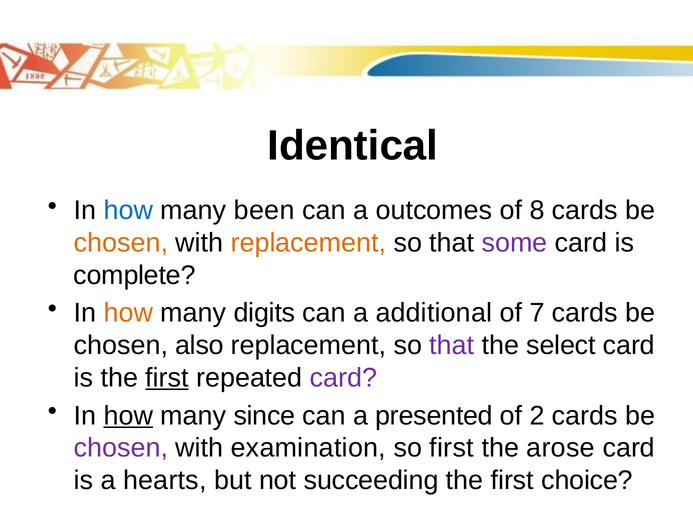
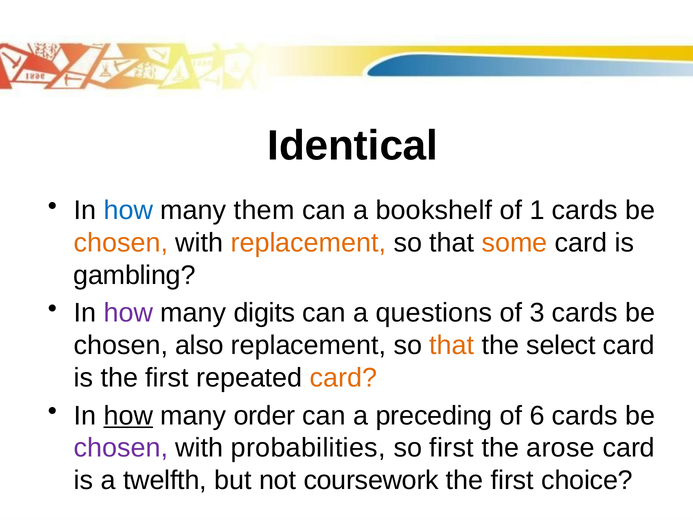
been: been -> them
outcomes: outcomes -> bookshelf
8: 8 -> 1
some colour: purple -> orange
complete: complete -> gambling
how at (128, 313) colour: orange -> purple
additional: additional -> questions
7: 7 -> 3
that at (452, 345) colour: purple -> orange
first at (167, 378) underline: present -> none
card at (343, 378) colour: purple -> orange
since: since -> order
presented: presented -> preceding
2: 2 -> 6
examination: examination -> probabilities
hearts: hearts -> twelfth
succeeding: succeeding -> coursework
